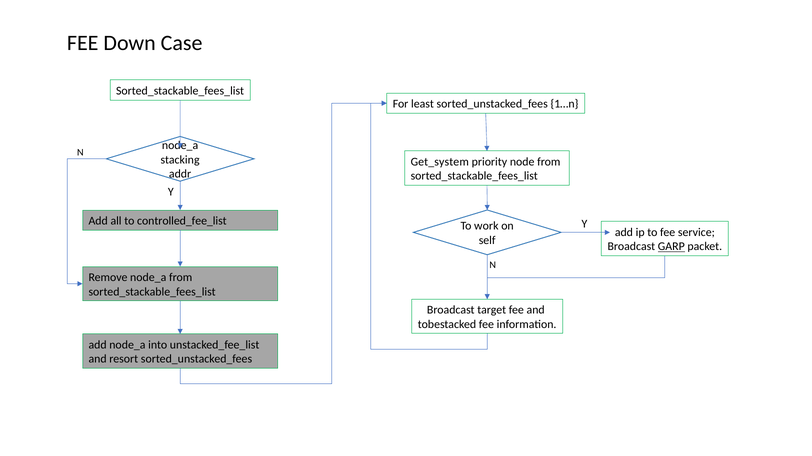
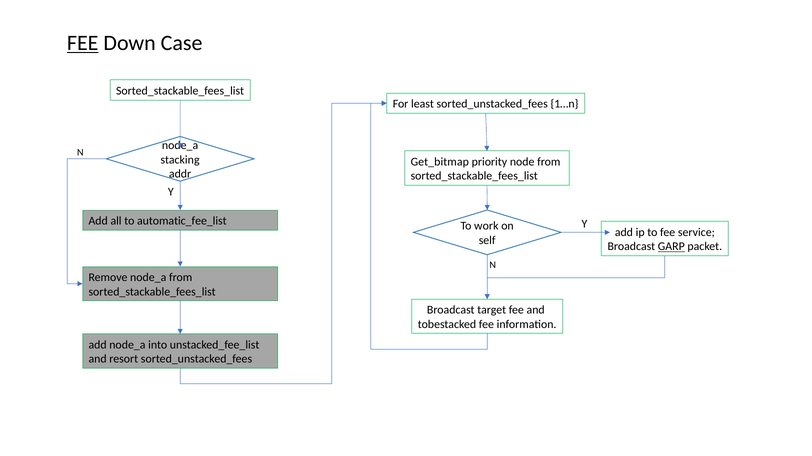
FEE at (83, 43) underline: none -> present
Get_system: Get_system -> Get_bitmap
controlled_fee_list: controlled_fee_list -> automatic_fee_list
